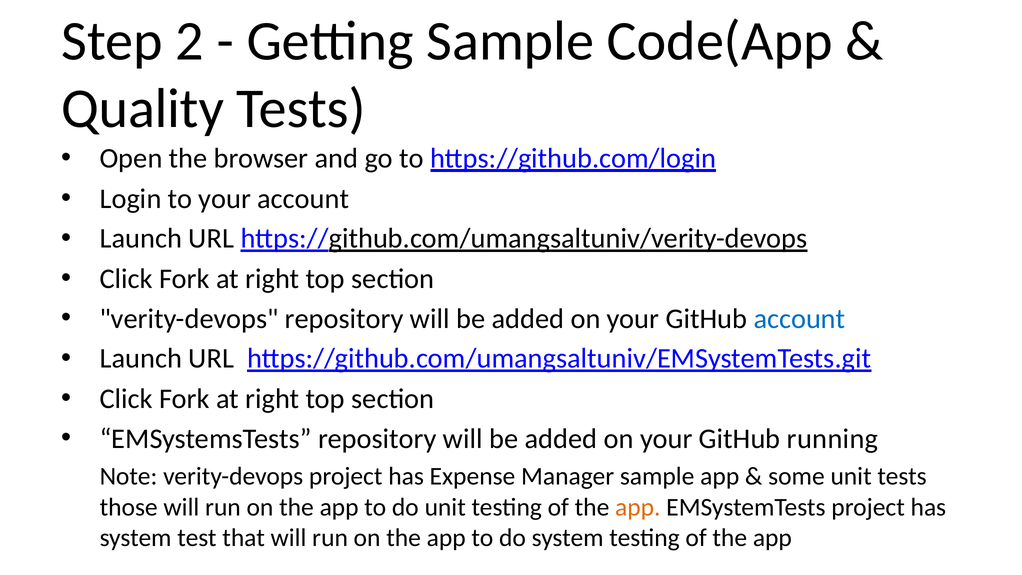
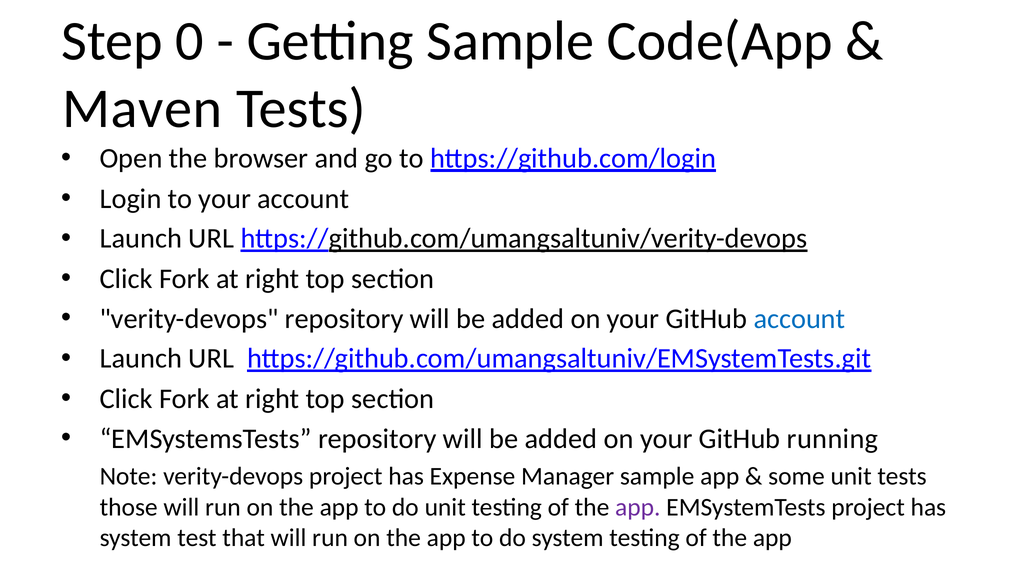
2: 2 -> 0
Quality: Quality -> Maven
app at (638, 507) colour: orange -> purple
